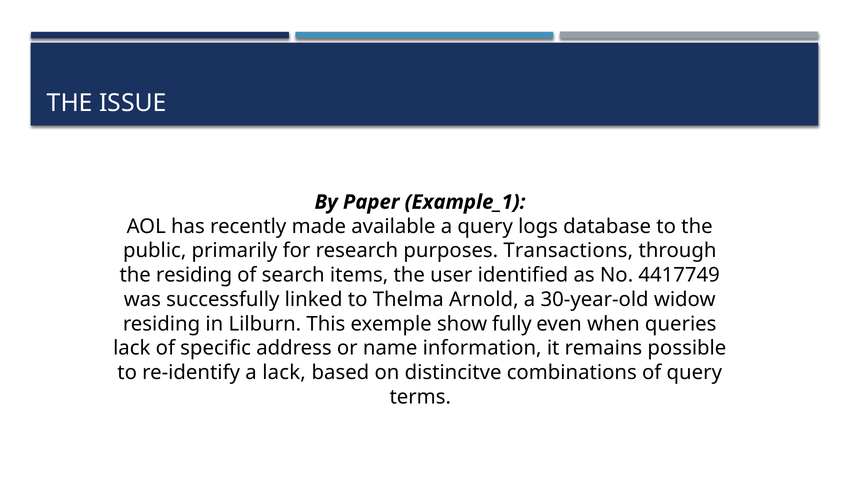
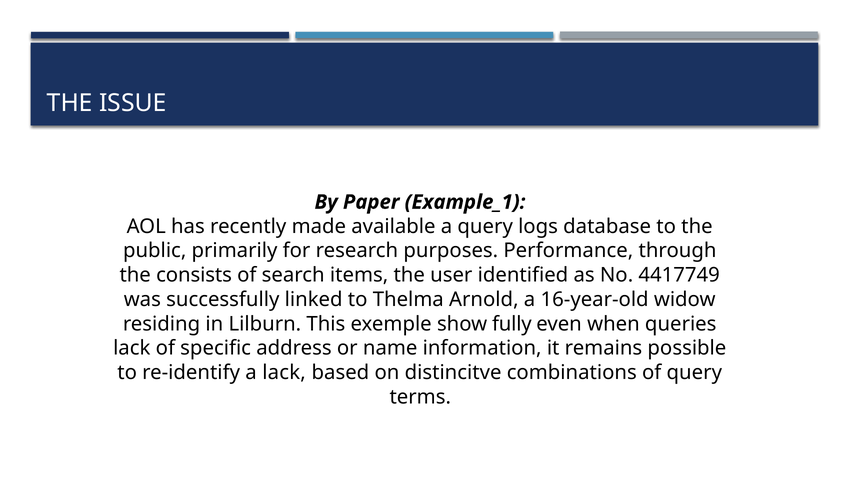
Transactions: Transactions -> Performance
the residing: residing -> consists
30-year-old: 30-year-old -> 16-year-old
